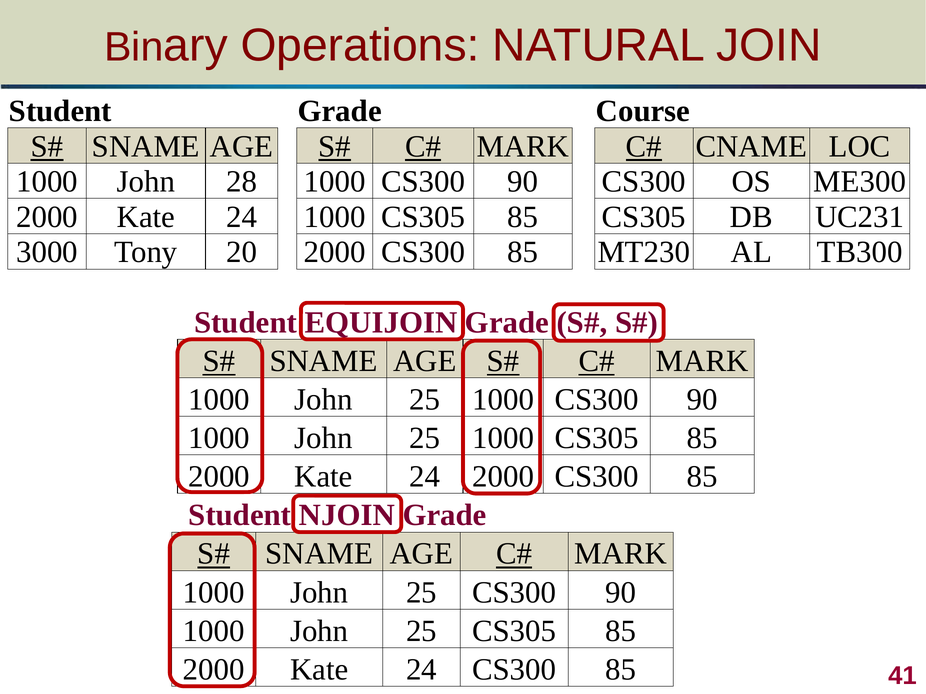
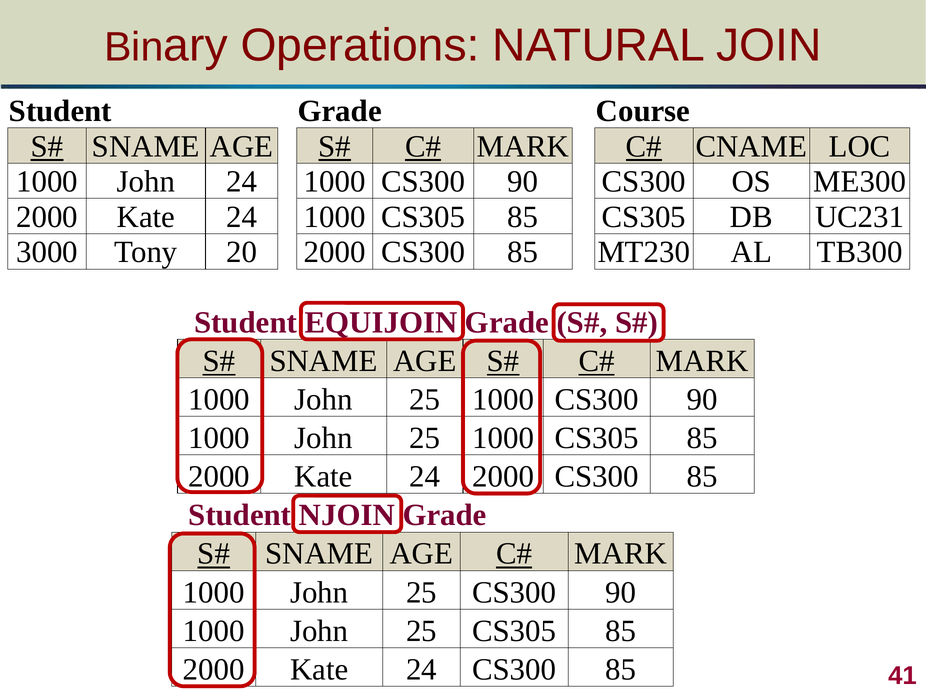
John 28: 28 -> 24
